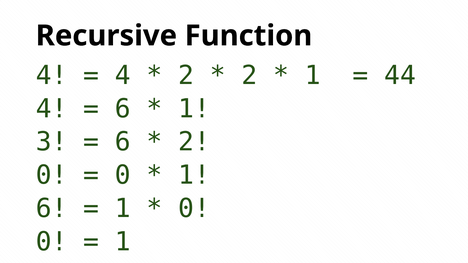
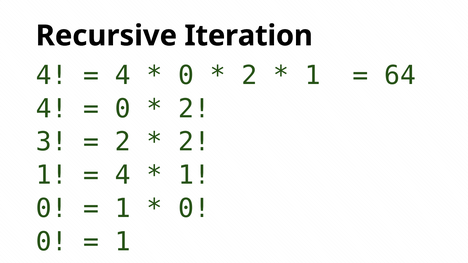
Function: Function -> Iteration
2 at (186, 75): 2 -> 0
44: 44 -> 64
6 at (123, 109): 6 -> 0
1 at (194, 109): 1 -> 2
6 at (123, 142): 6 -> 2
0 at (52, 175): 0 -> 1
0 at (123, 175): 0 -> 4
6 at (52, 209): 6 -> 0
